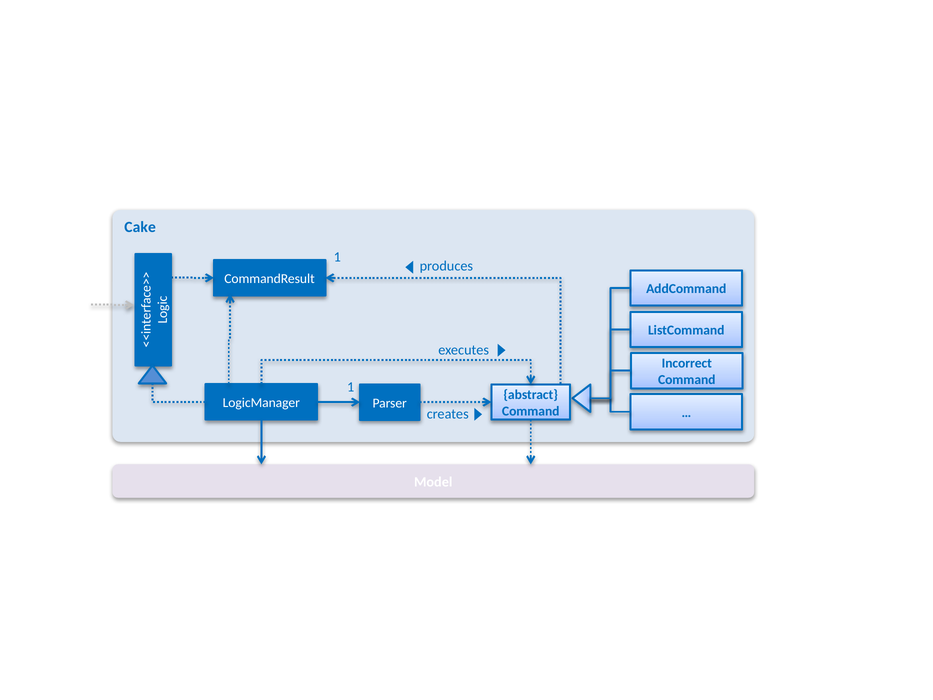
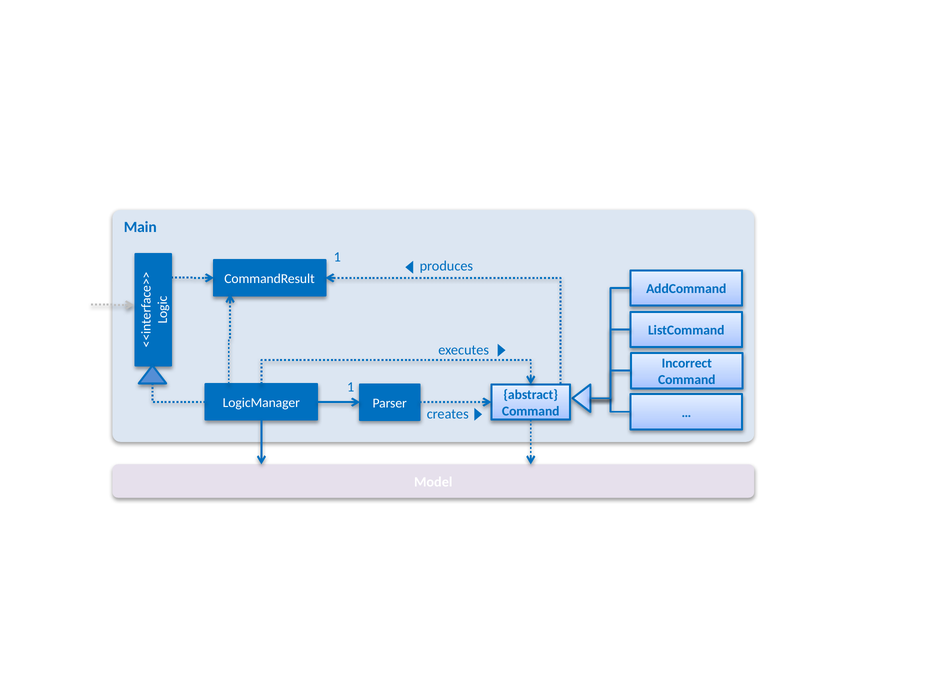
Cake: Cake -> Main
